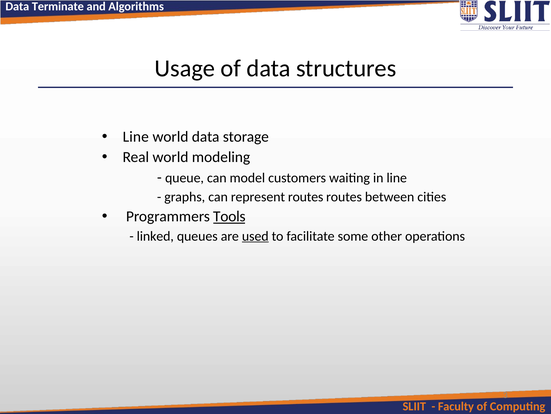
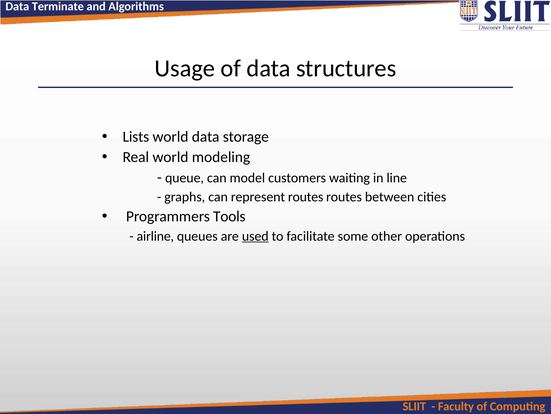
Line at (136, 136): Line -> Lists
Tools underline: present -> none
linked: linked -> airline
